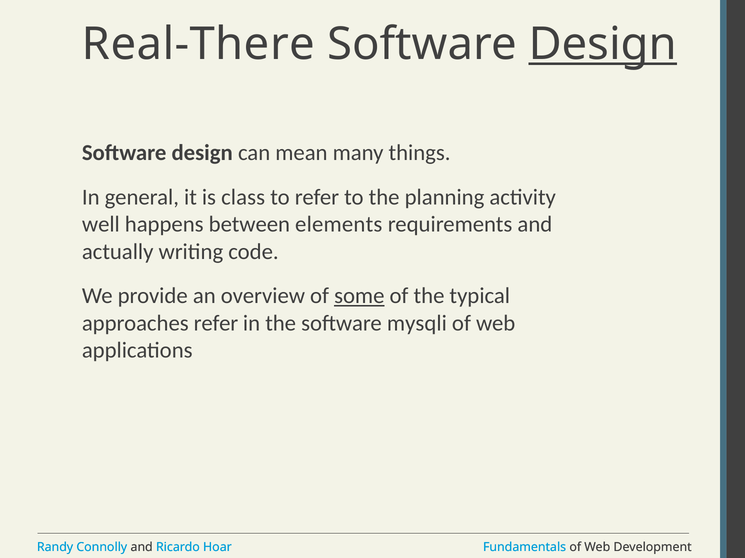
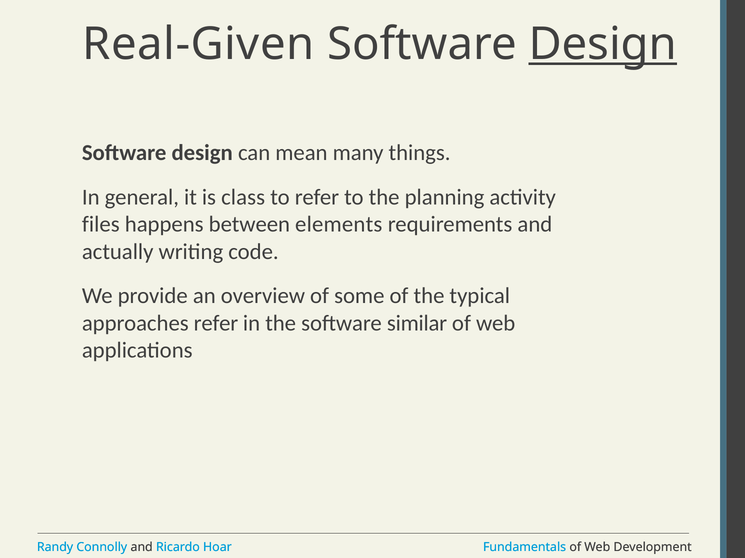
Real-There: Real-There -> Real-Given
well: well -> files
some underline: present -> none
mysqli: mysqli -> similar
